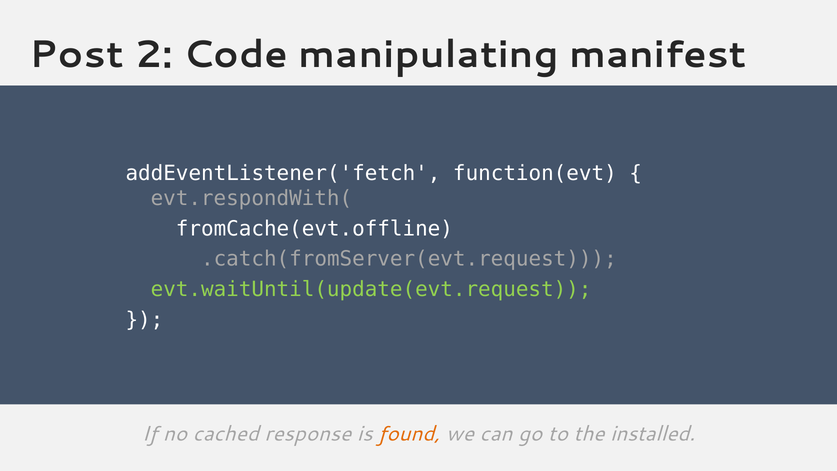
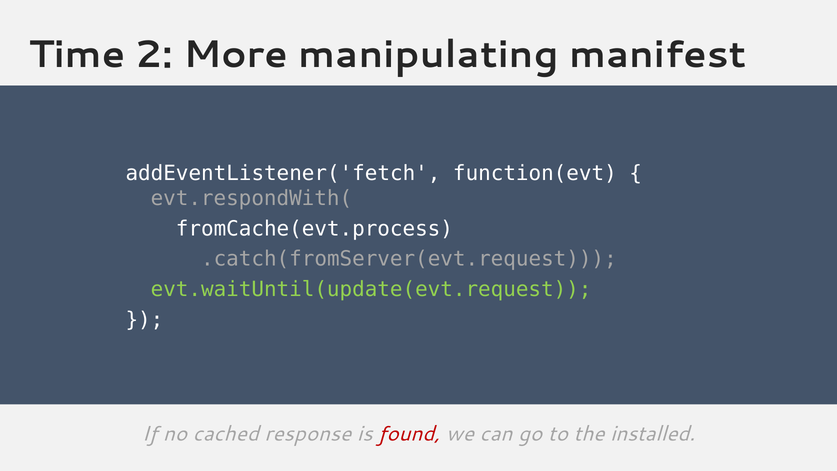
Post: Post -> Time
Code: Code -> More
fromCache(evt.offline: fromCache(evt.offline -> fromCache(evt.process
found colour: orange -> red
